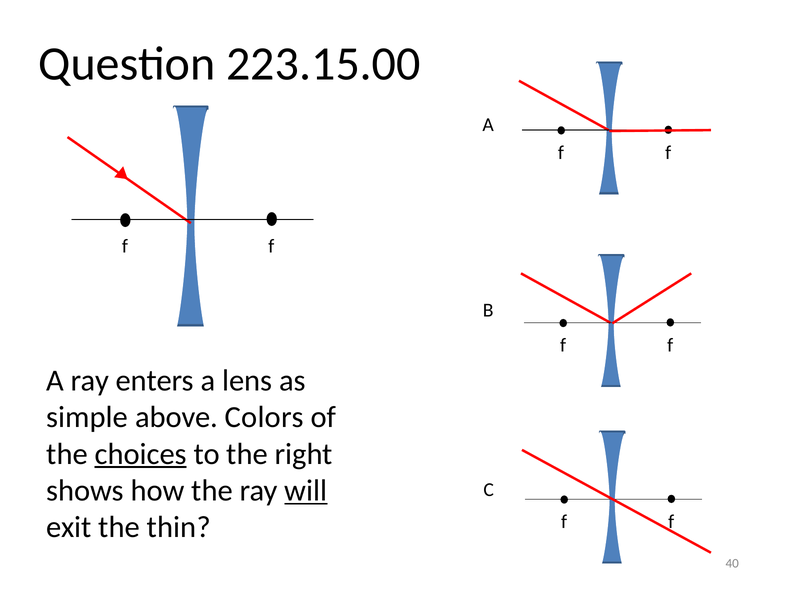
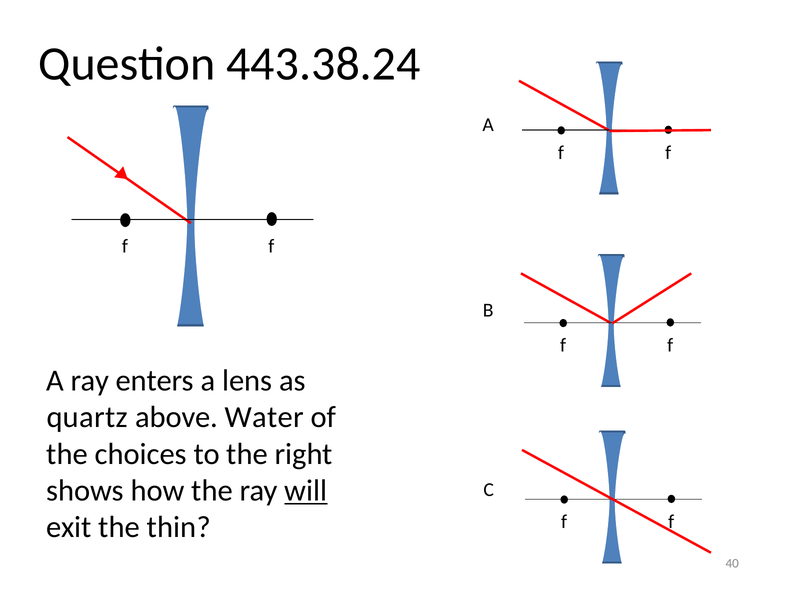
223.15.00: 223.15.00 -> 443.38.24
simple: simple -> quartz
Colors: Colors -> Water
choices underline: present -> none
